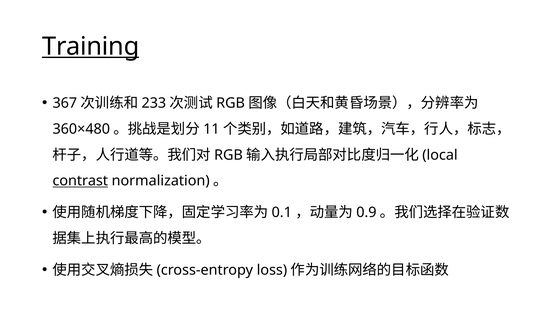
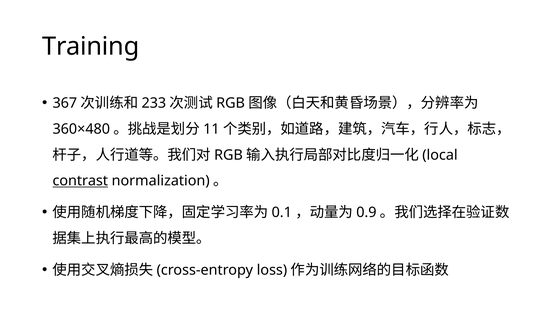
Training underline: present -> none
